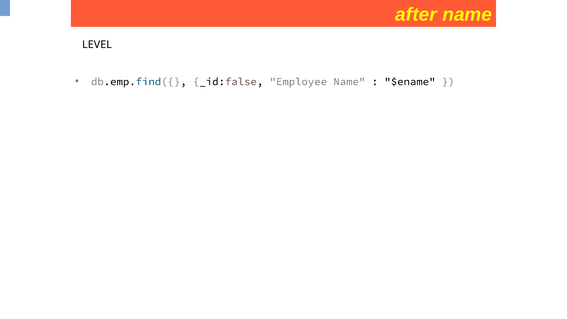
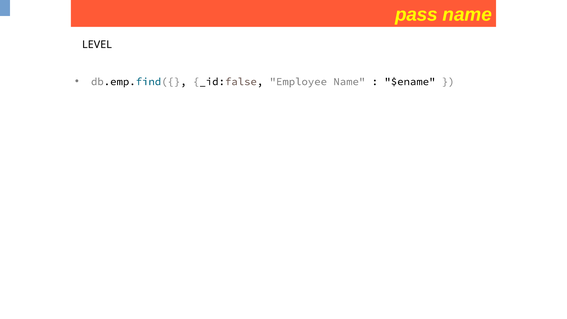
after: after -> pass
